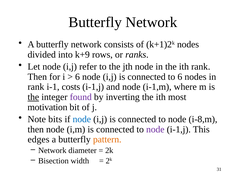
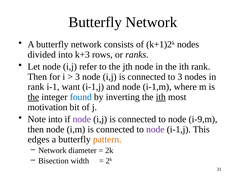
k+9: k+9 -> k+3
6 at (77, 77): 6 -> 3
to 6: 6 -> 3
costs: costs -> want
found colour: purple -> blue
ith at (161, 97) underline: none -> present
Note bits: bits -> into
node at (82, 119) colour: blue -> purple
i-8,m: i-8,m -> i-9,m
